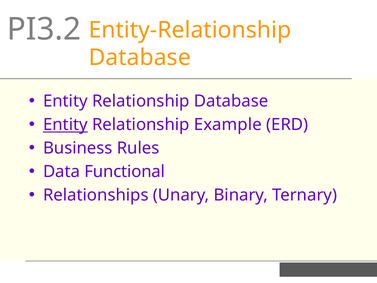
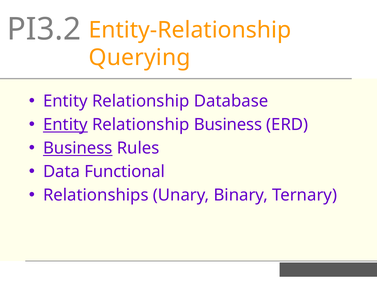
Database at (140, 58): Database -> Querying
Relationship Example: Example -> Business
Business at (78, 148) underline: none -> present
